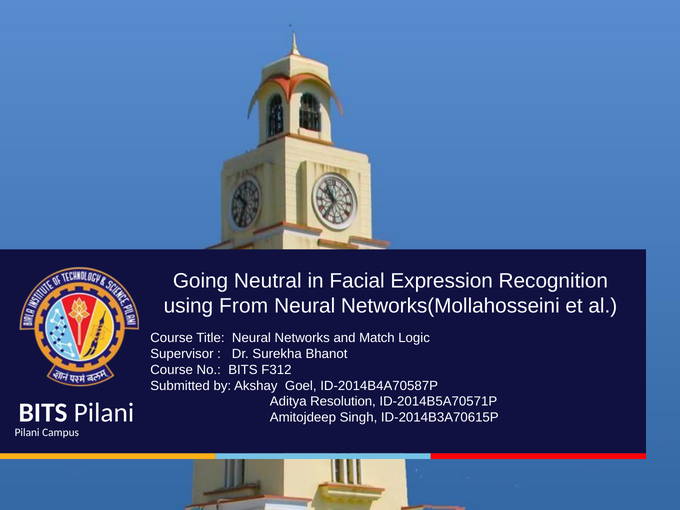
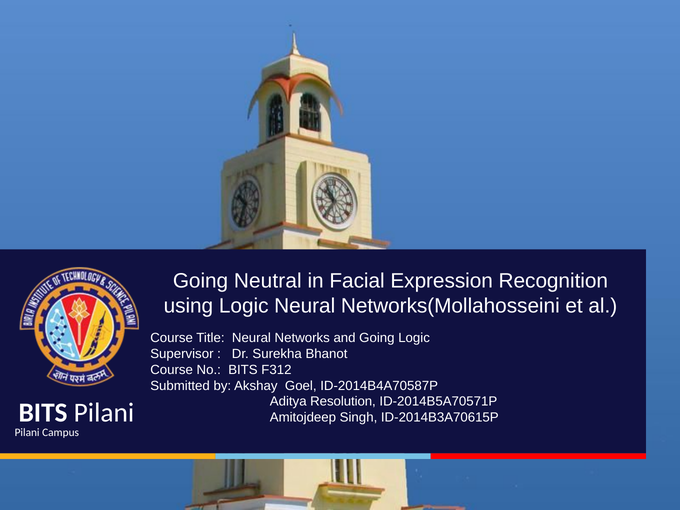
using From: From -> Logic
and Match: Match -> Going
